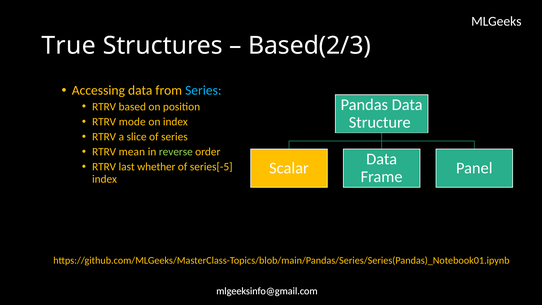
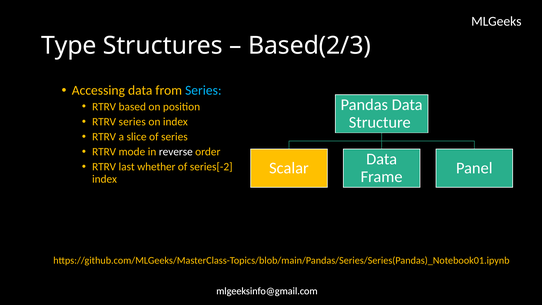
True: True -> Type
RTRV mode: mode -> series
mean: mean -> mode
reverse colour: light green -> white
series[-5: series[-5 -> series[-2
